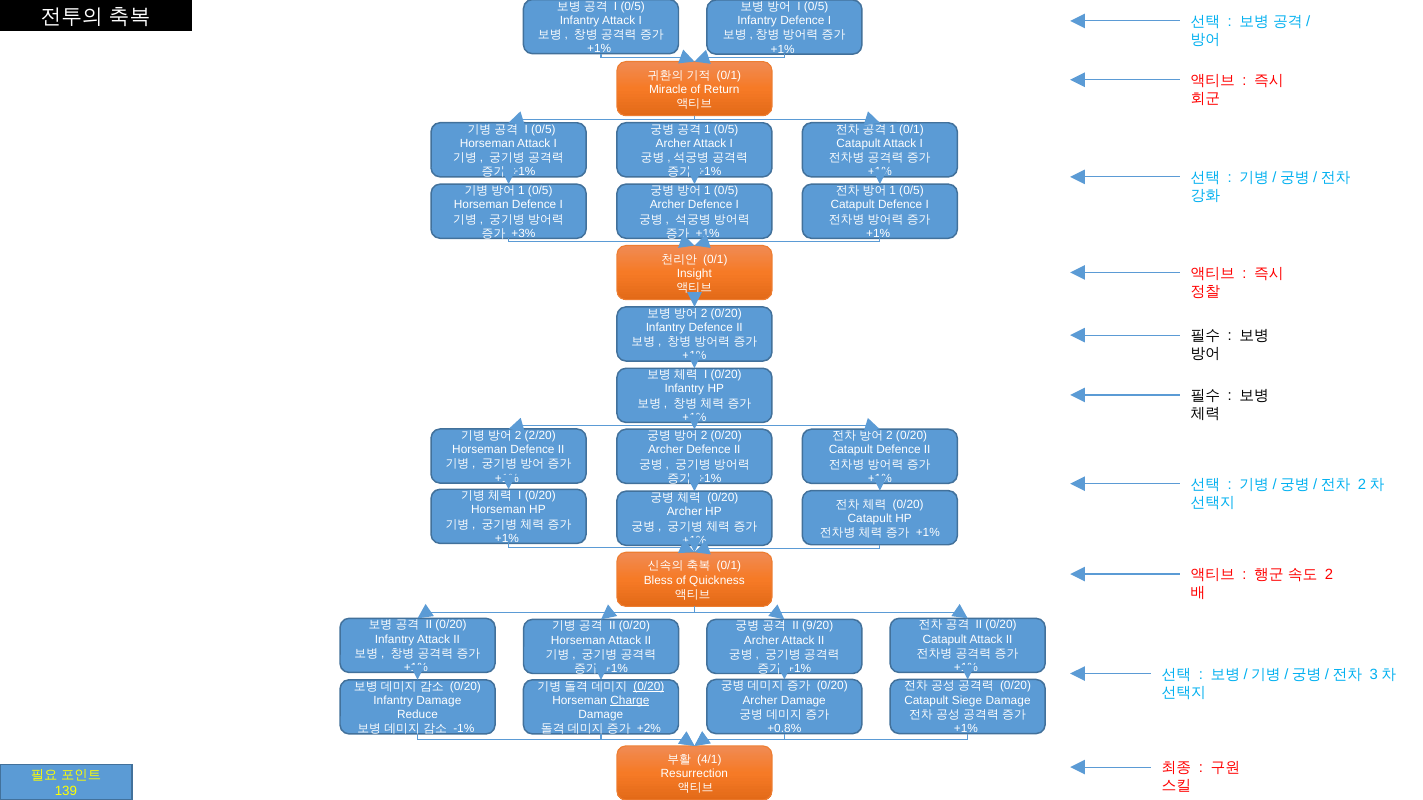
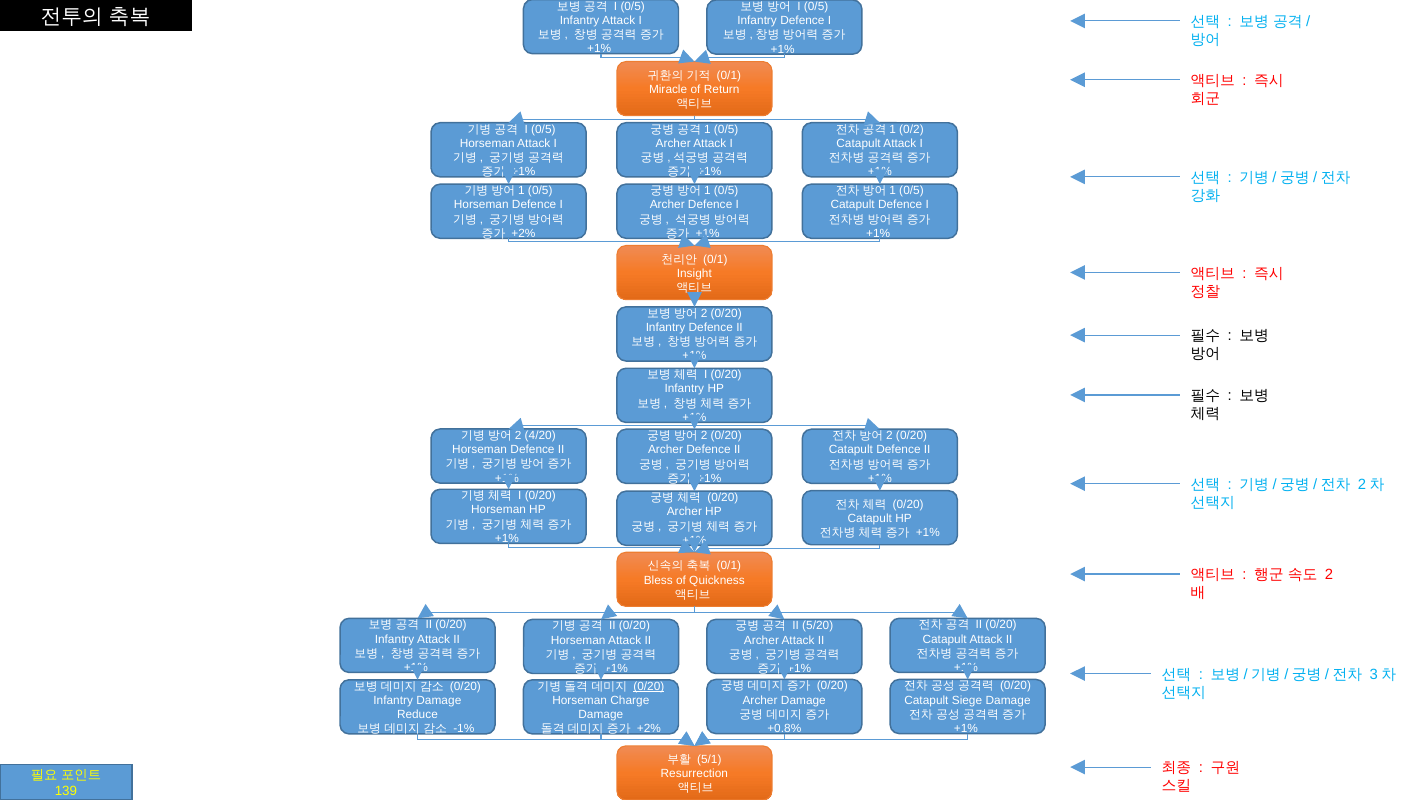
0/1 at (911, 129): 0/1 -> 0/2
+3% at (523, 233): +3% -> +2%
2/20: 2/20 -> 4/20
9/20: 9/20 -> 5/20
Charge underline: present -> none
4/1: 4/1 -> 5/1
